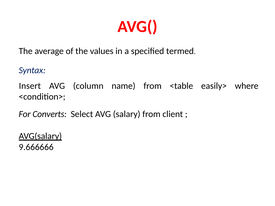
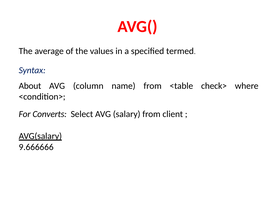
Insert: Insert -> About
easily>: easily> -> check>
